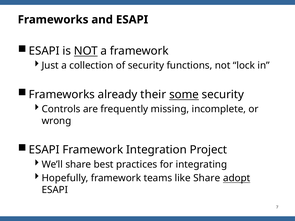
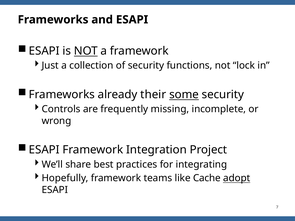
like Share: Share -> Cache
